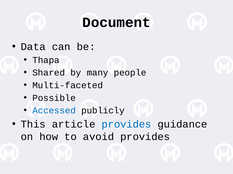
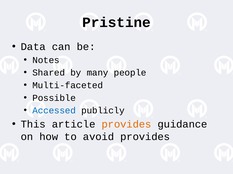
Document: Document -> Pristine
Thapa: Thapa -> Notes
provides at (126, 125) colour: blue -> orange
